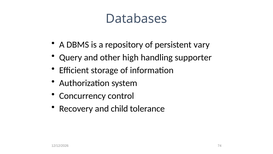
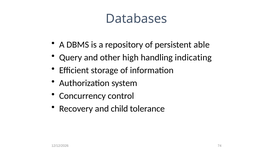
vary: vary -> able
supporter: supporter -> indicating
